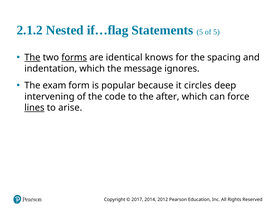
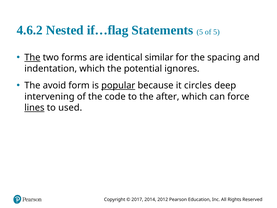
2.1.2: 2.1.2 -> 4.6.2
forms underline: present -> none
knows: knows -> similar
message: message -> potential
exam: exam -> avoid
popular underline: none -> present
arise: arise -> used
